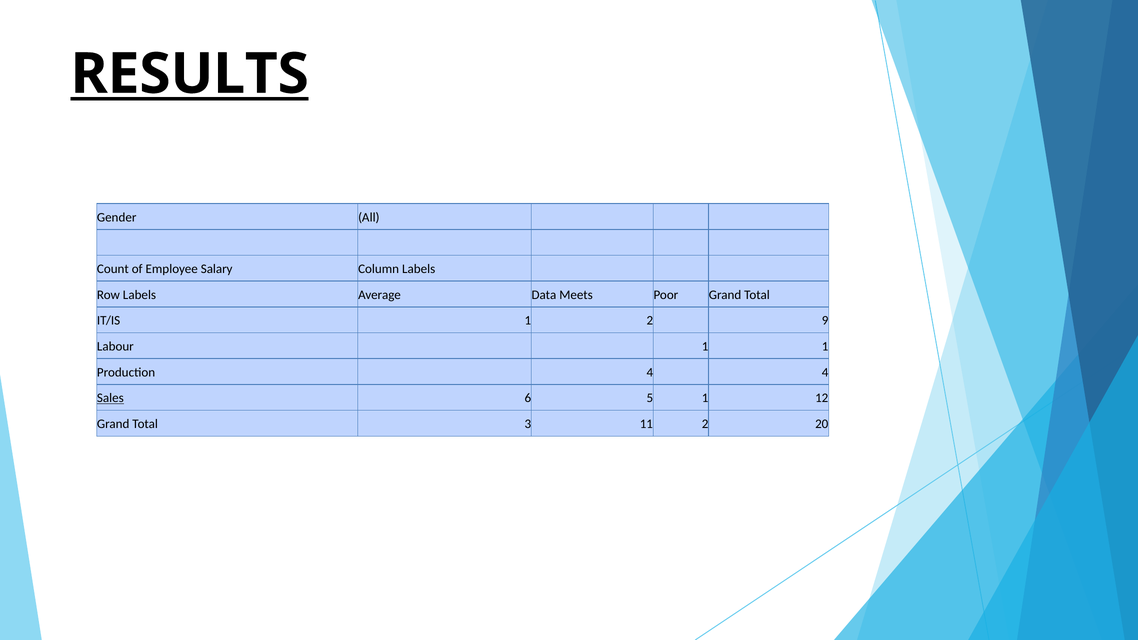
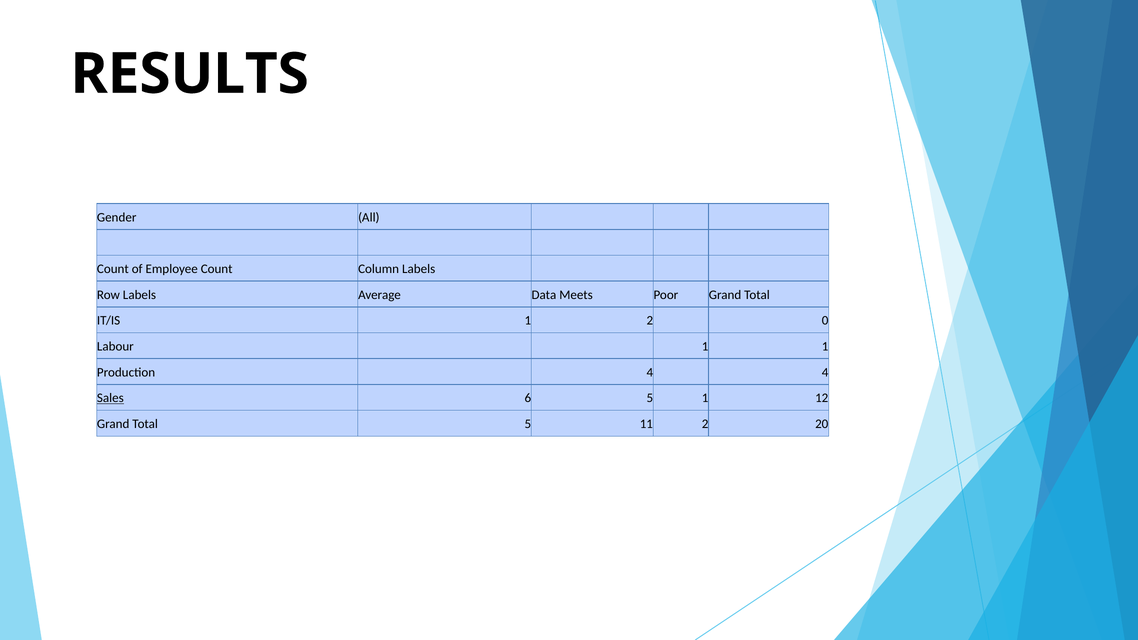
RESULTS underline: present -> none
Employee Salary: Salary -> Count
9: 9 -> 0
Total 3: 3 -> 5
